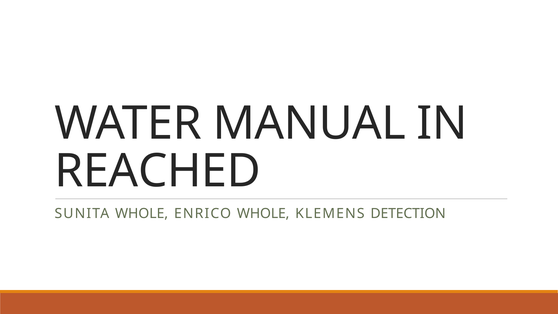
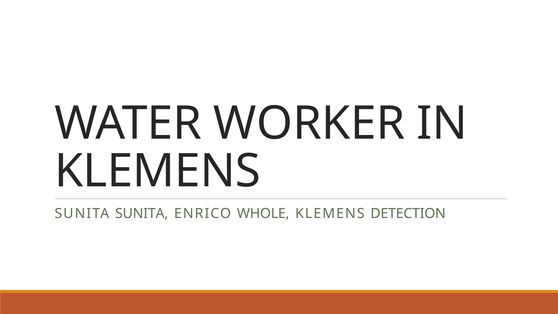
MANUAL: MANUAL -> WORKER
REACHED at (158, 171): REACHED -> KLEMENS
SUNITA WHOLE: WHOLE -> SUNITA
